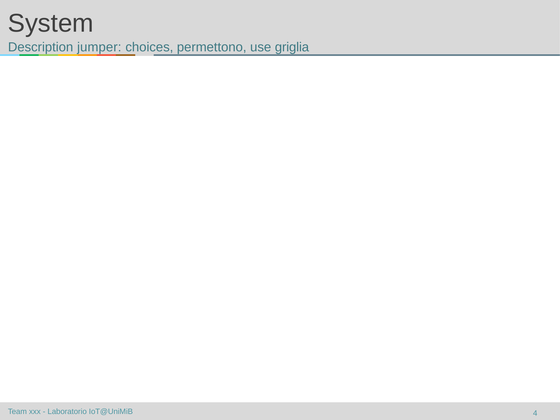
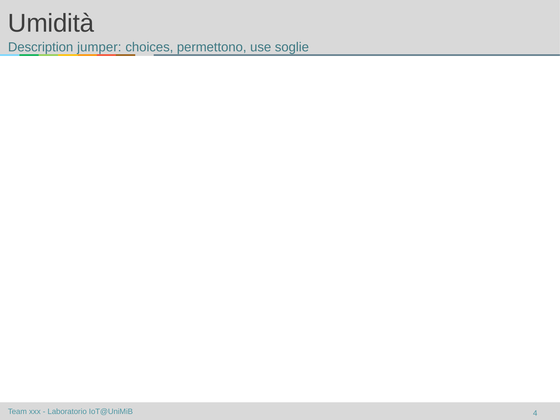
System: System -> Umidità
griglia: griglia -> soglie
